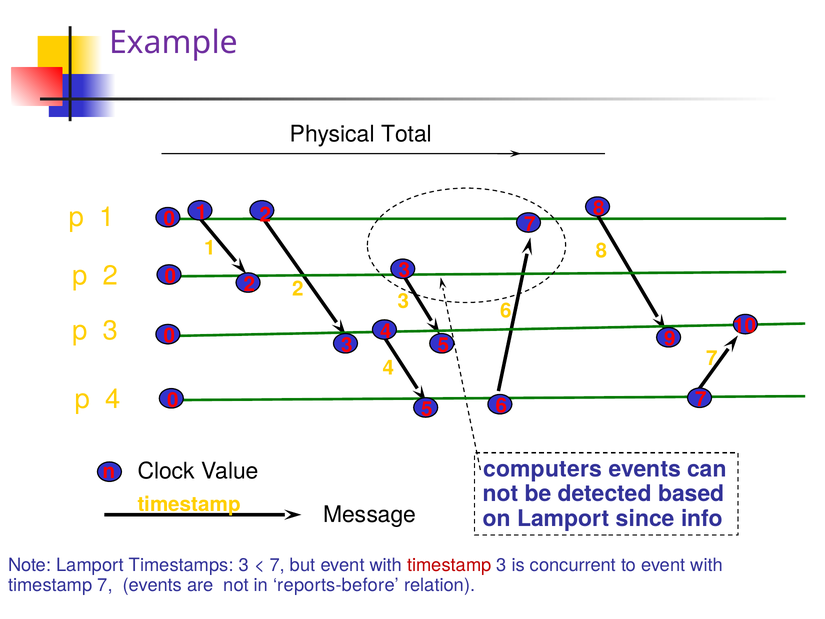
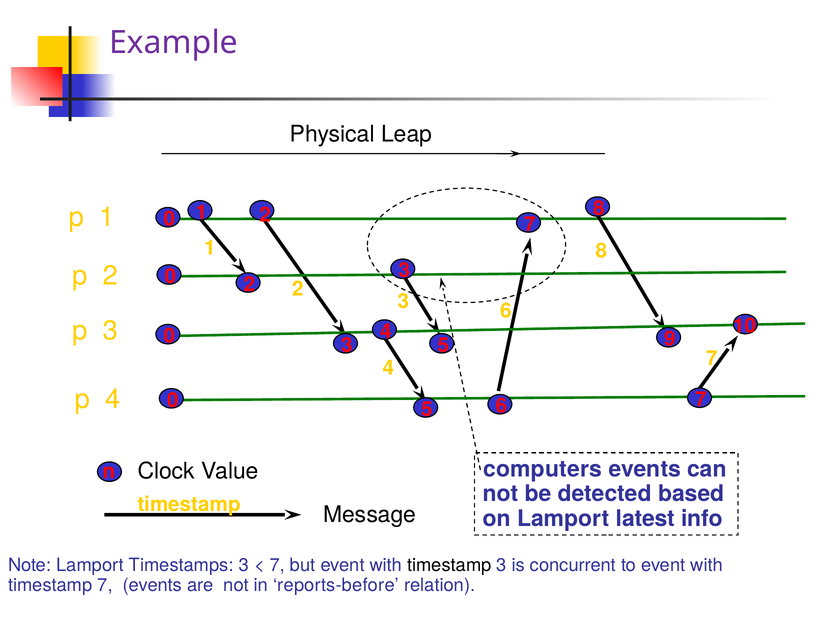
Total: Total -> Leap
since: since -> latest
timestamp at (449, 565) colour: red -> black
